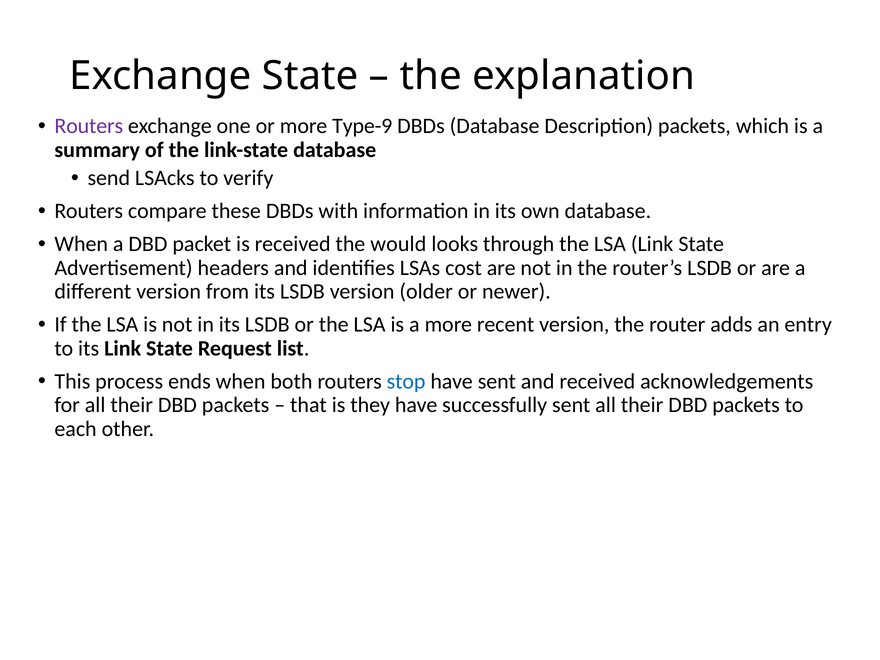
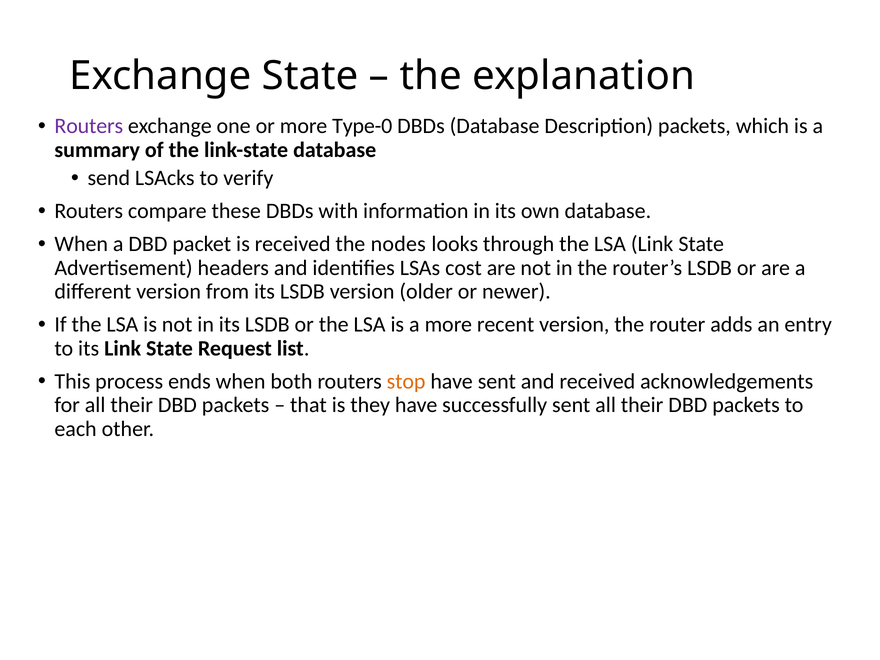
Type-9: Type-9 -> Type-0
would: would -> nodes
stop colour: blue -> orange
